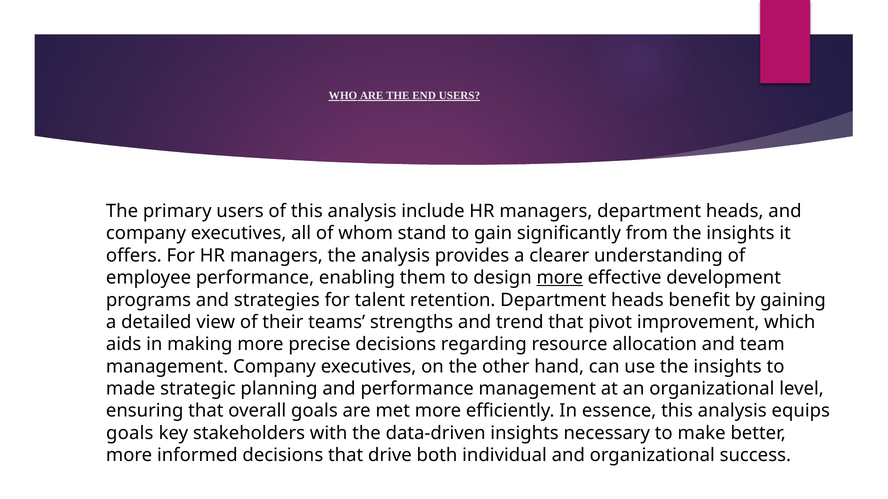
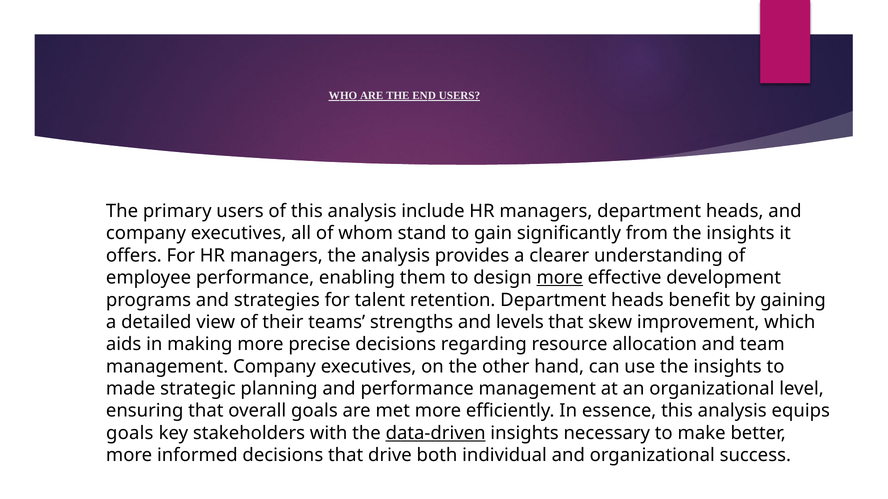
trend: trend -> levels
pivot: pivot -> skew
data-driven underline: none -> present
